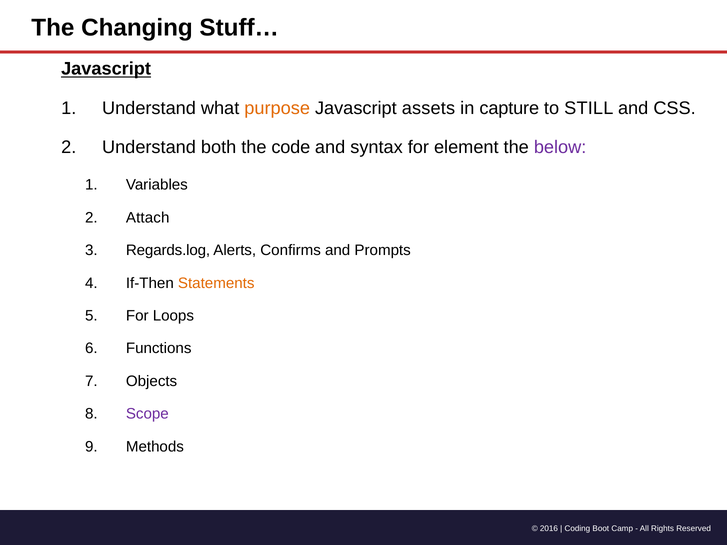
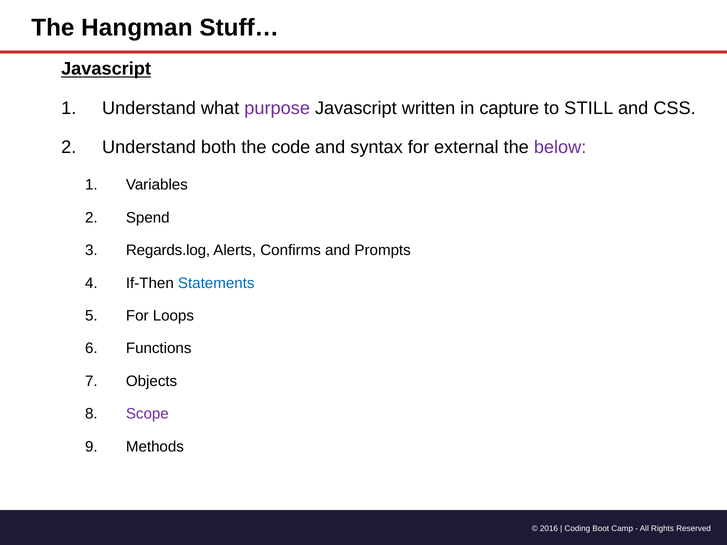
Changing: Changing -> Hangman
purpose colour: orange -> purple
assets: assets -> written
element: element -> external
Attach: Attach -> Spend
Statements colour: orange -> blue
